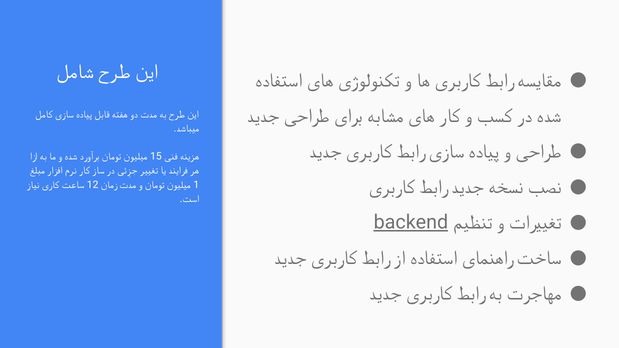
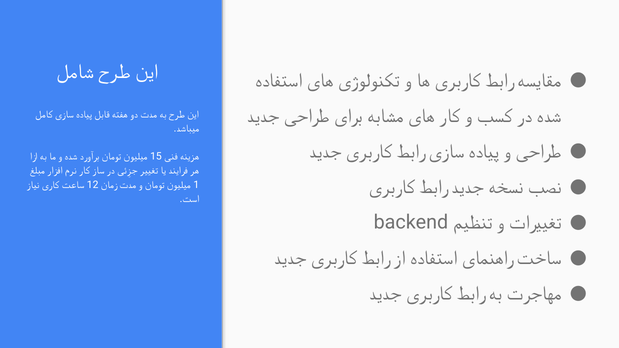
backend underline: present -> none
